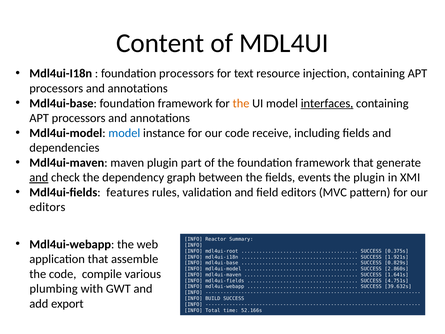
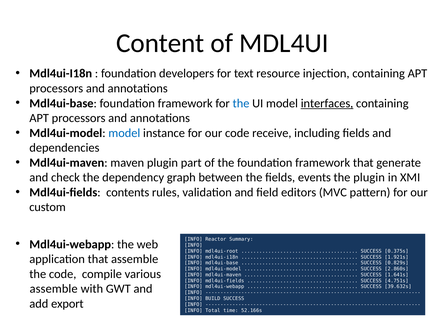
foundation processors: processors -> developers
the at (241, 103) colour: orange -> blue
and at (39, 177) underline: present -> none
features: features -> contents
editors at (47, 207): editors -> custom
plumbing at (54, 289): plumbing -> assemble
